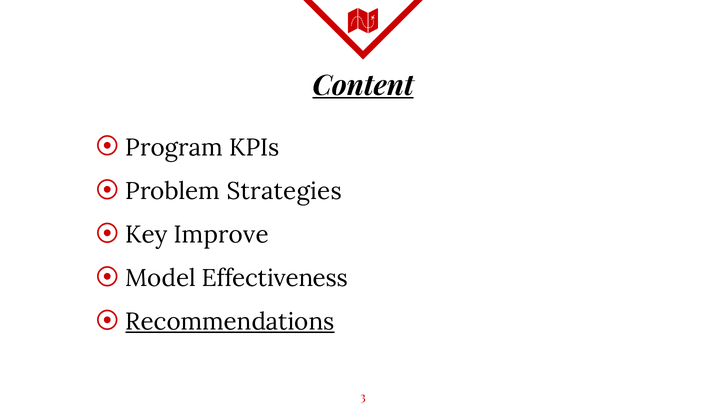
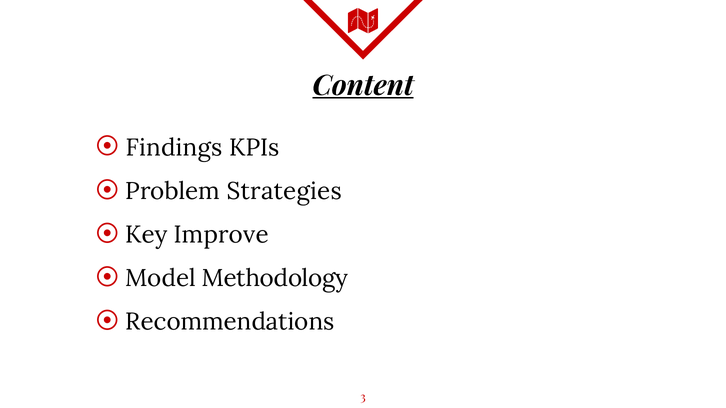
Program: Program -> Findings
Effectiveness: Effectiveness -> Methodology
Recommendations underline: present -> none
